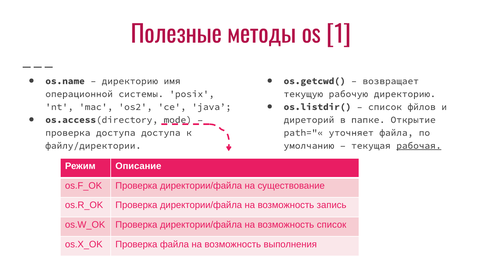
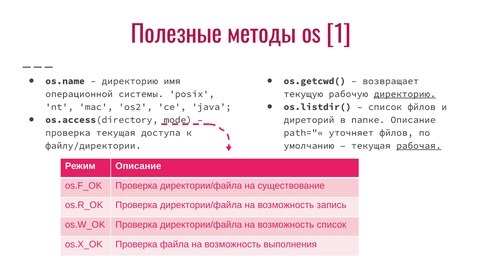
директорию at (405, 94) underline: none -> present
папке Открытие: Открытие -> Описание
проверка доступа: доступа -> текущая
уточняет файла: файла -> фйлов
